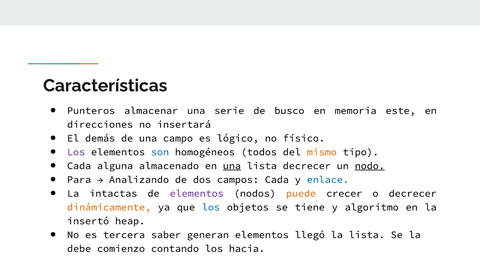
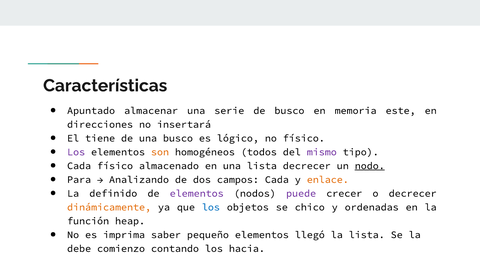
Punteros: Punteros -> Apuntado
demás: demás -> tiene
una campo: campo -> busco
son colour: blue -> orange
mismo colour: orange -> purple
Cada alguna: alguna -> físico
una at (232, 166) underline: present -> none
enlace colour: blue -> orange
intactas: intactas -> definido
puede colour: orange -> purple
tiene: tiene -> chico
algoritmo: algoritmo -> ordenadas
insertó: insertó -> función
tercera: tercera -> imprima
generan: generan -> pequeño
